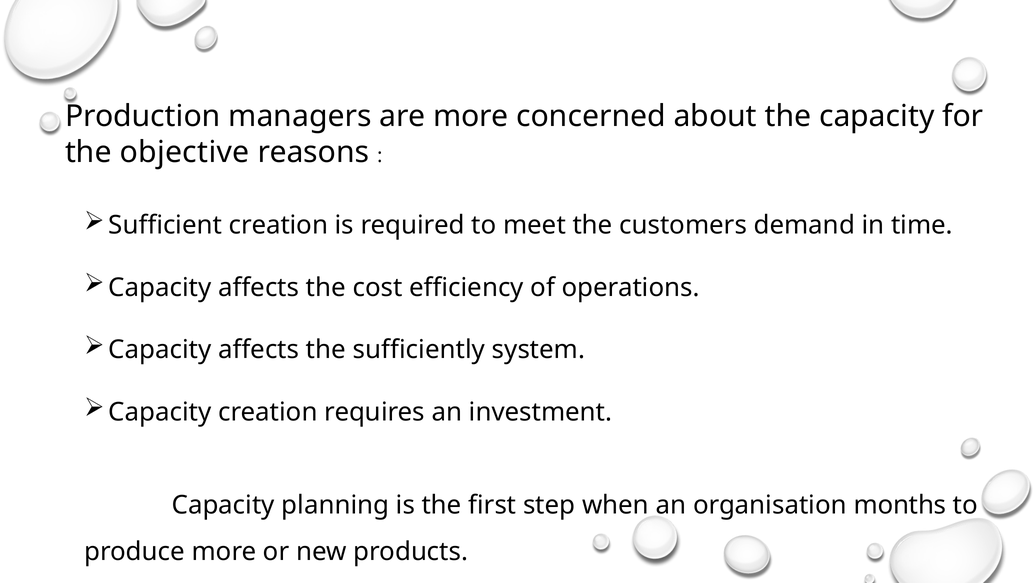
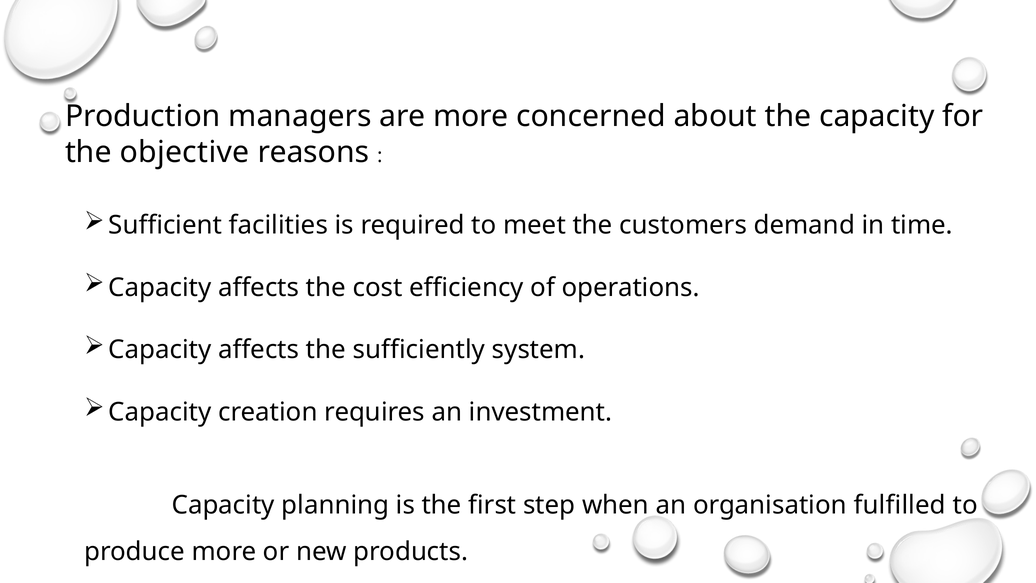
Sufficient creation: creation -> facilities
months: months -> fulfilled
